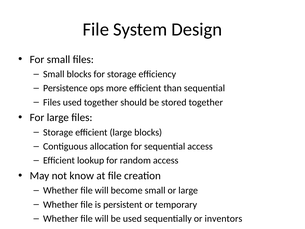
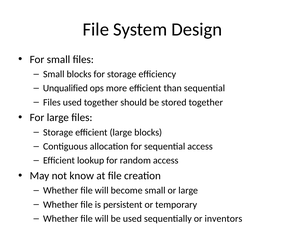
Persistence: Persistence -> Unqualified
